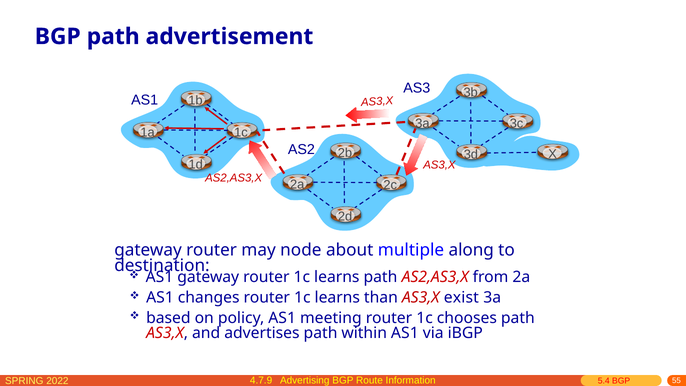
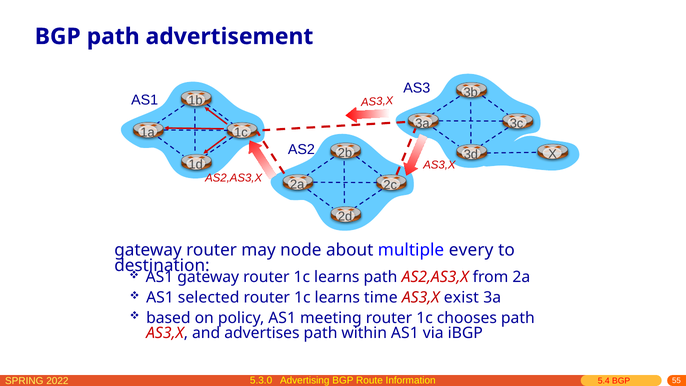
along: along -> every
changes: changes -> selected
than: than -> time
4.7.9: 4.7.9 -> 5.3.0
